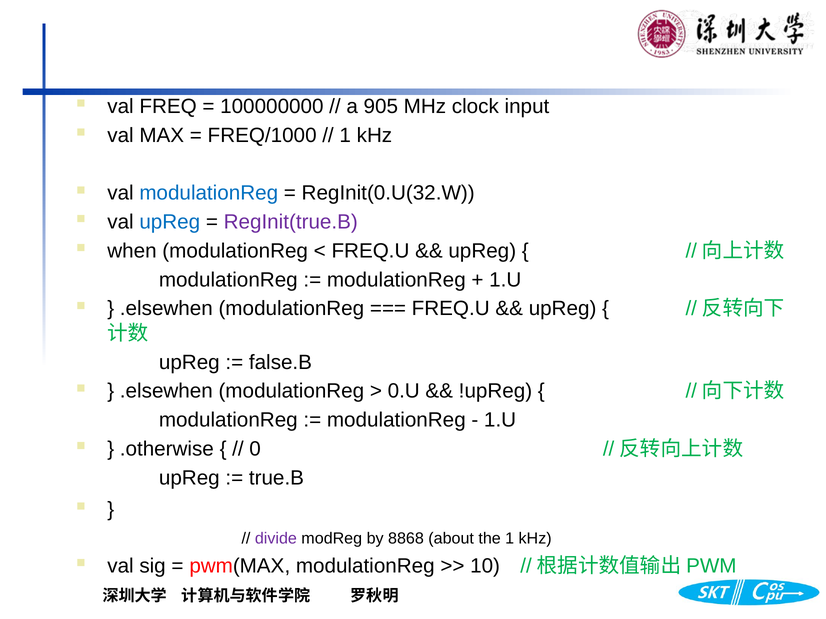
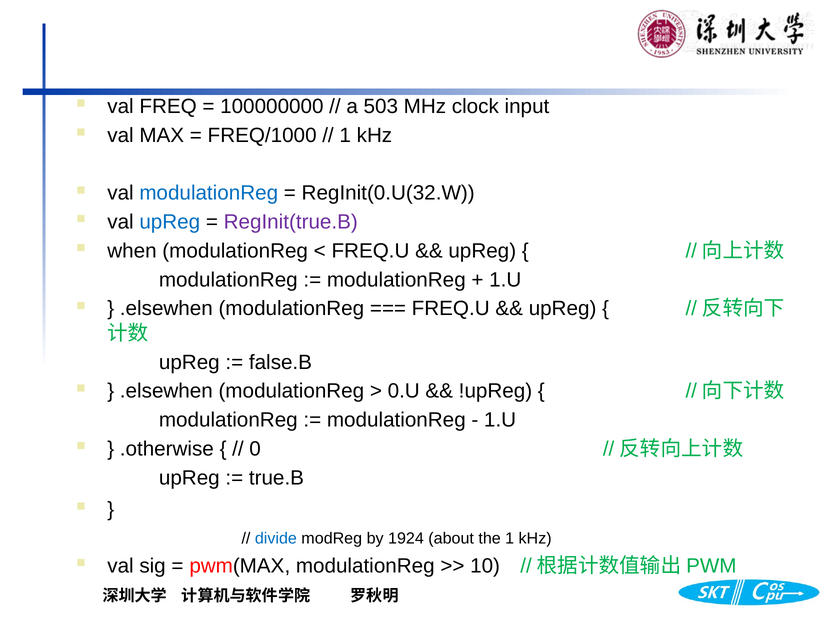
905: 905 -> 503
divide colour: purple -> blue
8868: 8868 -> 1924
